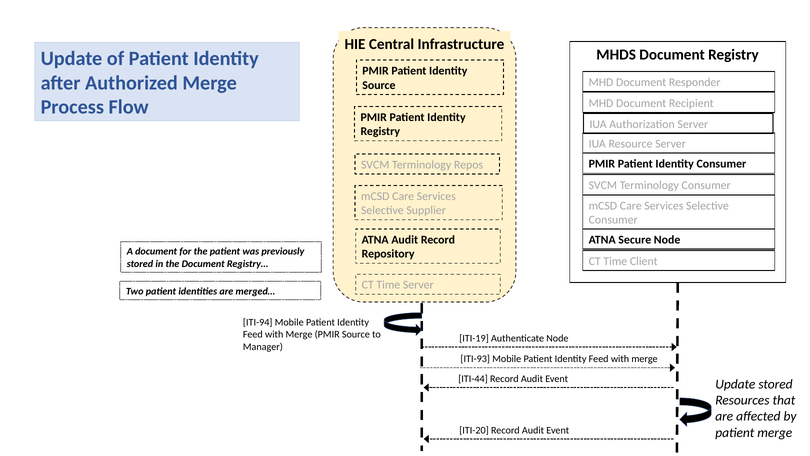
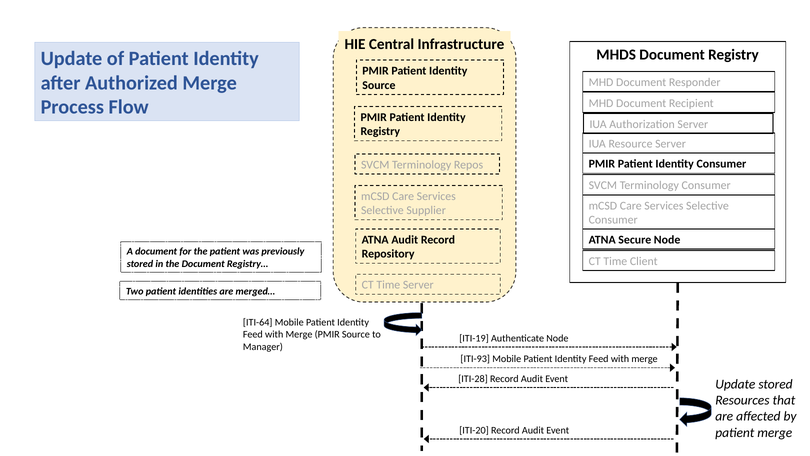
ITI-94: ITI-94 -> ITI-64
ITI-44: ITI-44 -> ITI-28
